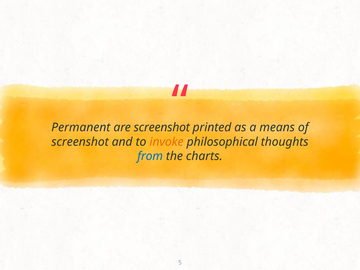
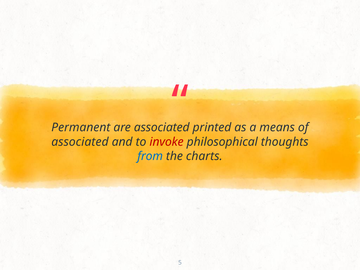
are screenshot: screenshot -> associated
screenshot at (80, 142): screenshot -> associated
invoke colour: orange -> red
